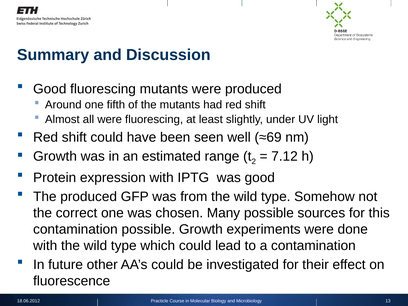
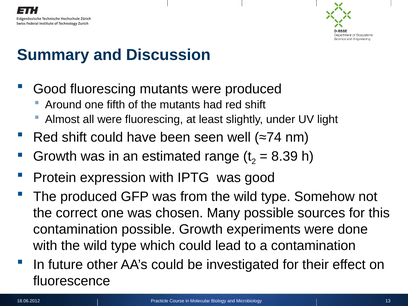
≈69: ≈69 -> ≈74
7.12: 7.12 -> 8.39
